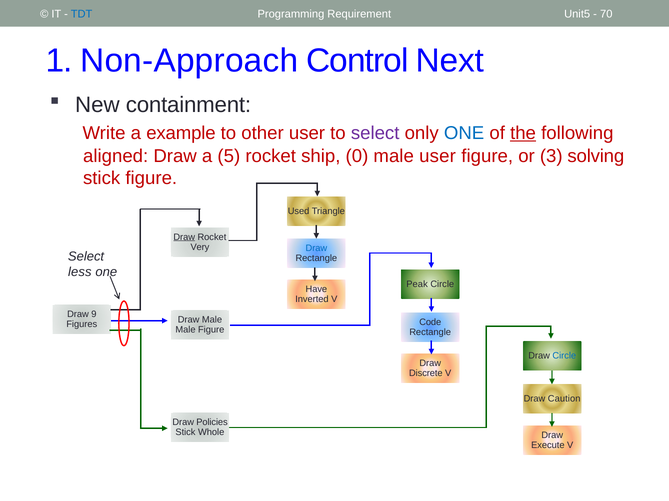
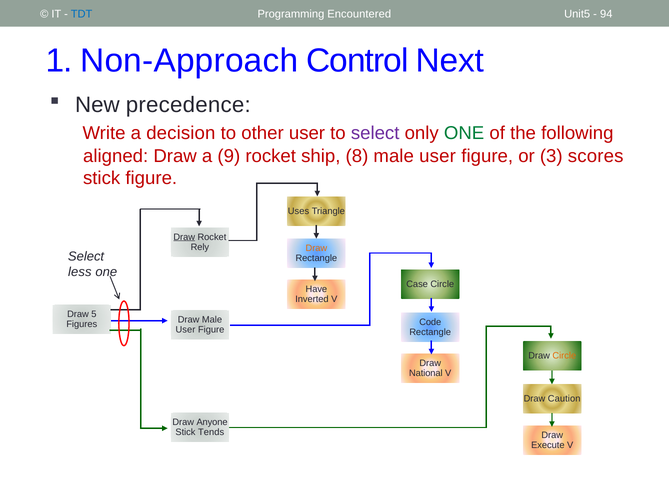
Requirement: Requirement -> Encountered
70: 70 -> 94
containment: containment -> precedence
example: example -> decision
ONE at (464, 133) colour: blue -> green
the underline: present -> none
5: 5 -> 9
0: 0 -> 8
solving: solving -> scores
Used: Used -> Uses
Very: Very -> Rely
Draw at (316, 248) colour: blue -> orange
Peak: Peak -> Case
9: 9 -> 5
Male at (186, 330): Male -> User
Circle at (564, 356) colour: blue -> orange
Discrete: Discrete -> National
Policies: Policies -> Anyone
Whole: Whole -> Tends
